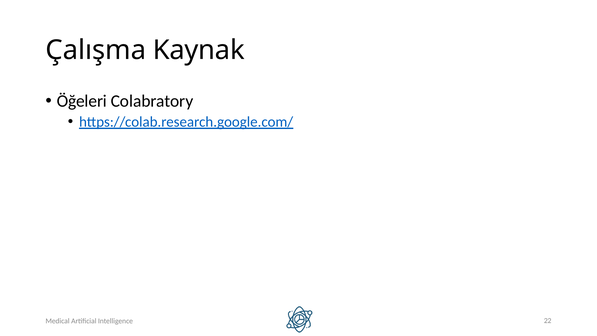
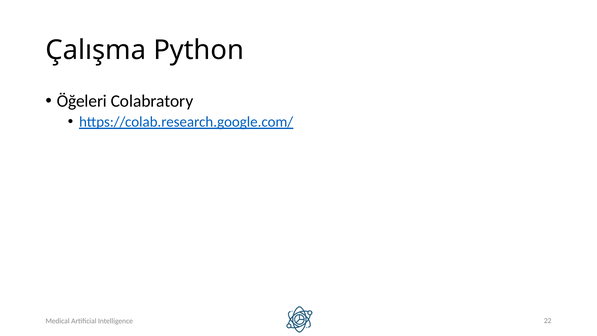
Kaynak: Kaynak -> Python
